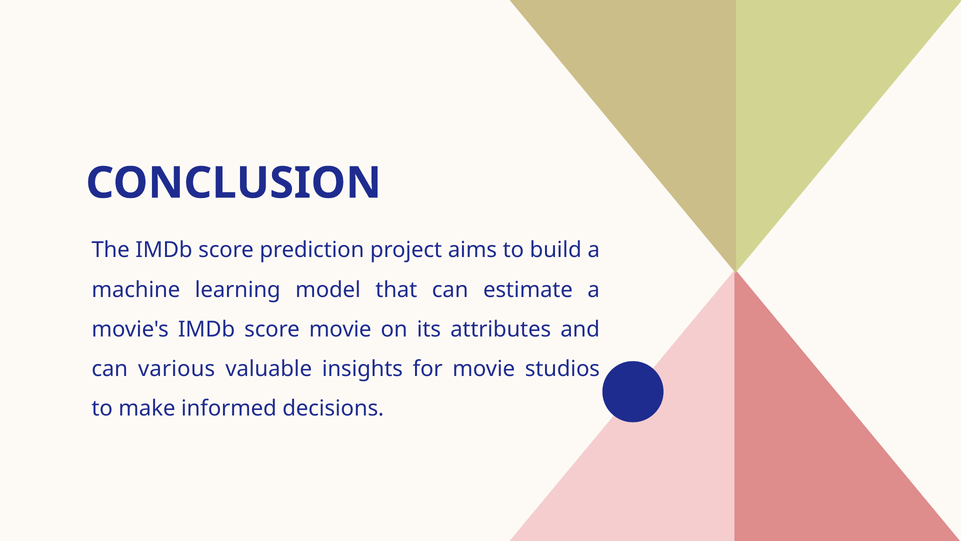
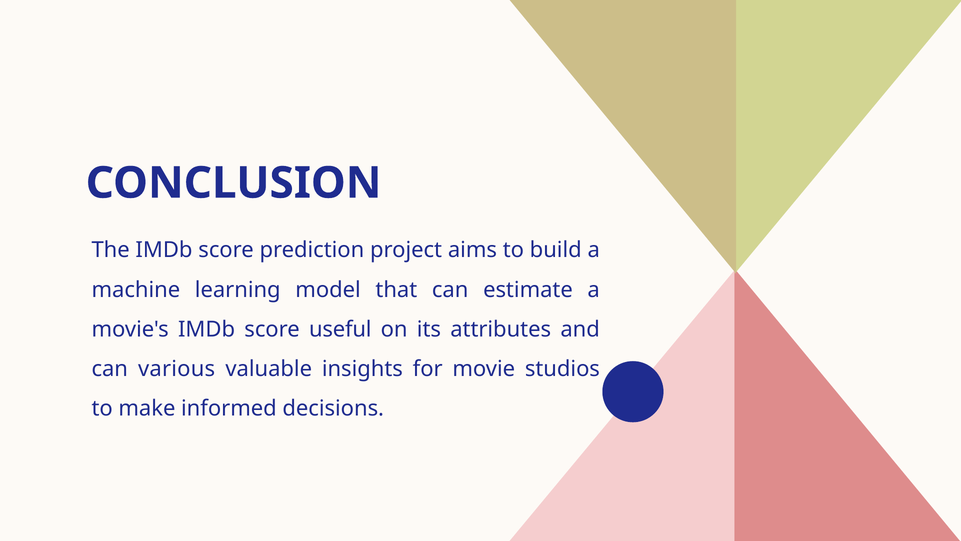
score movie: movie -> useful
